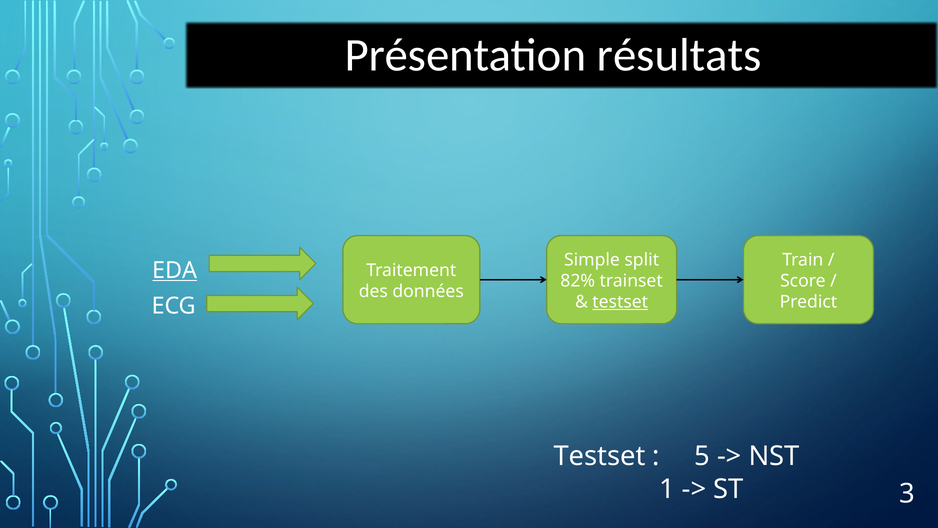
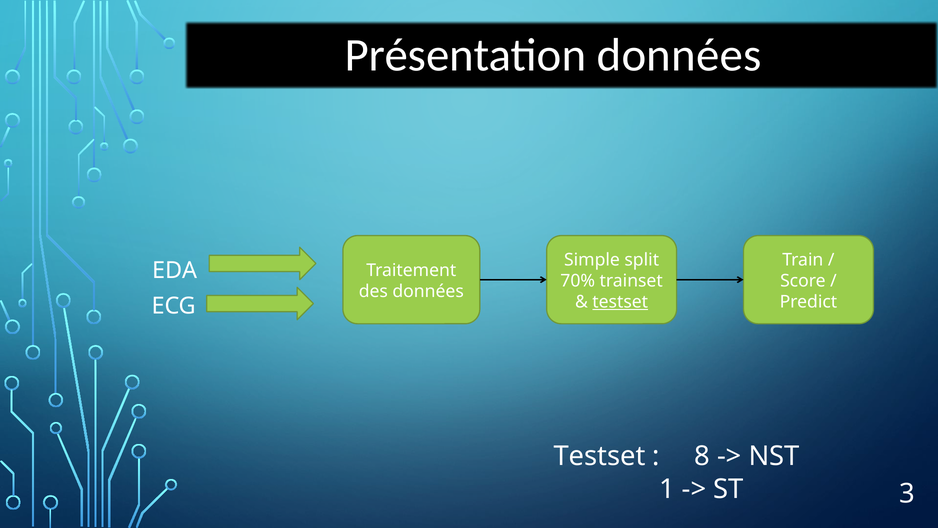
Présentation résultats: résultats -> données
EDA underline: present -> none
82%: 82% -> 70%
5: 5 -> 8
